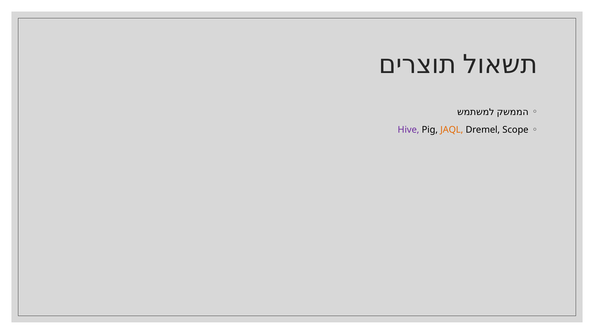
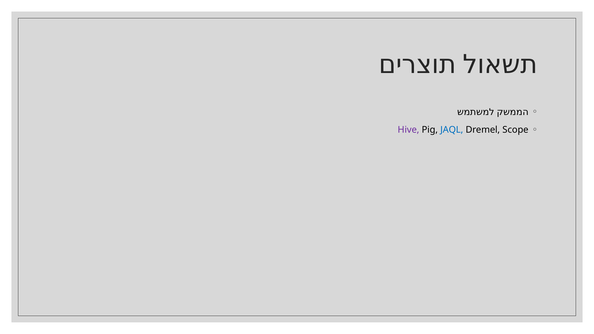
JAQL colour: orange -> blue
